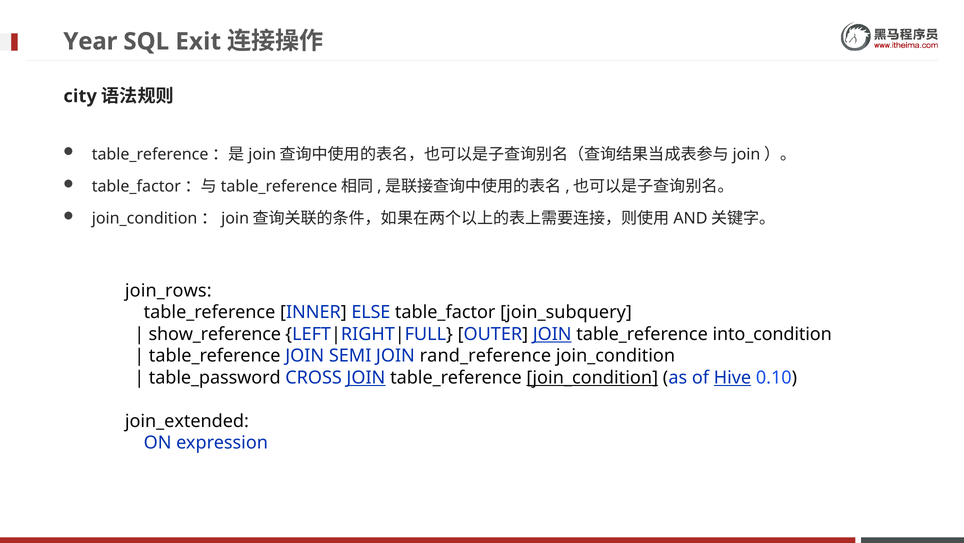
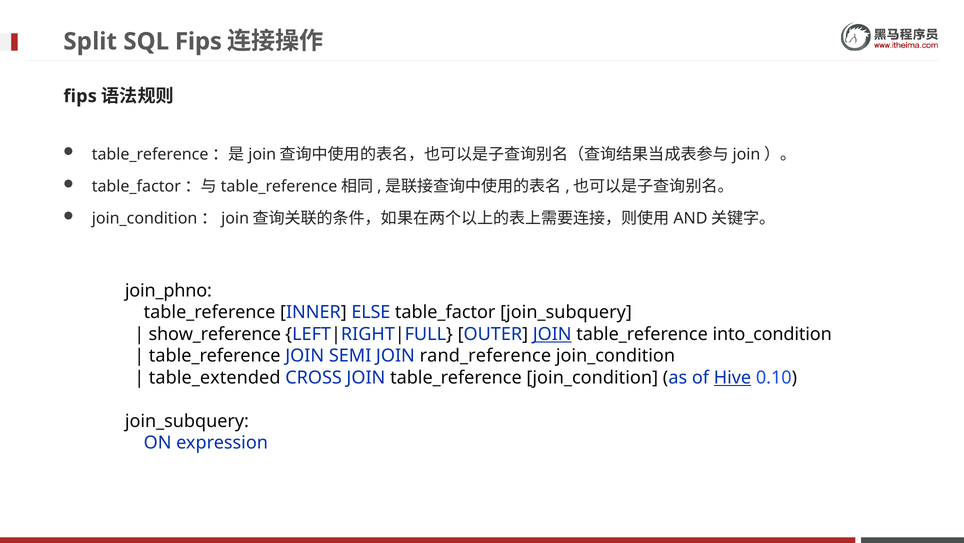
Year: Year -> Split
SQL Exit: Exit -> Fips
city at (80, 96): city -> fips
join_rows: join_rows -> join_phno
table_password: table_password -> table_extended
JOIN at (366, 377) underline: present -> none
join_condition at (592, 377) underline: present -> none
join_extended at (187, 421): join_extended -> join_subquery
